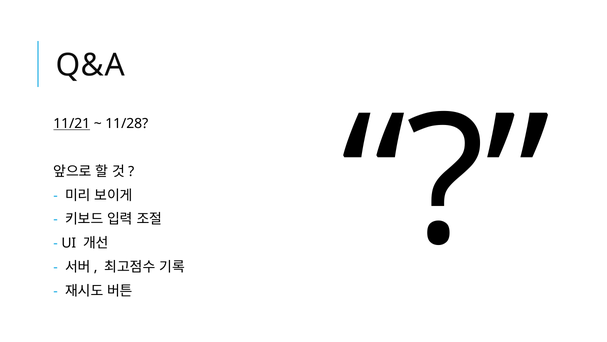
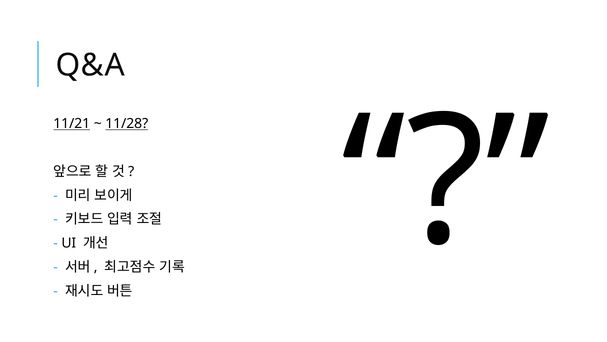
11/28 underline: none -> present
